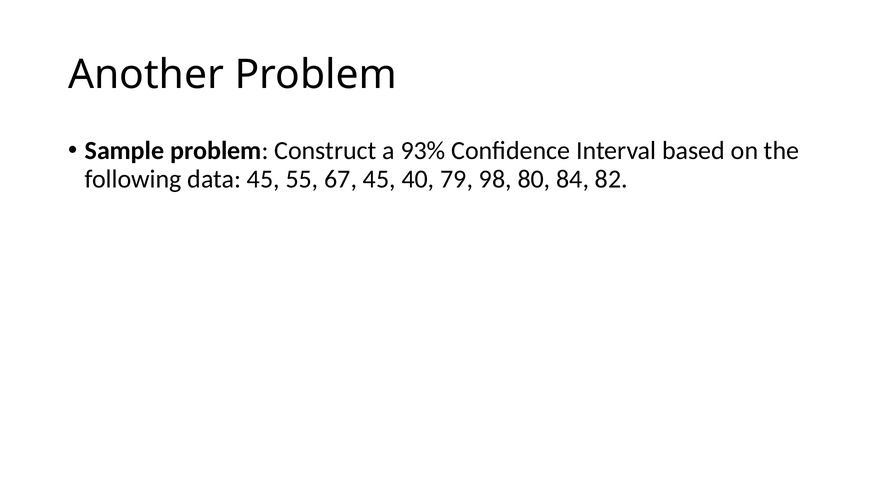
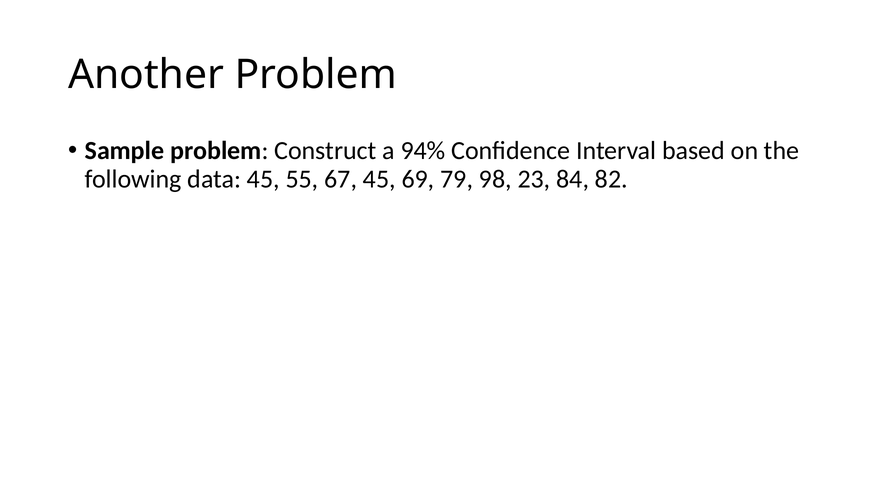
93%: 93% -> 94%
40: 40 -> 69
80: 80 -> 23
